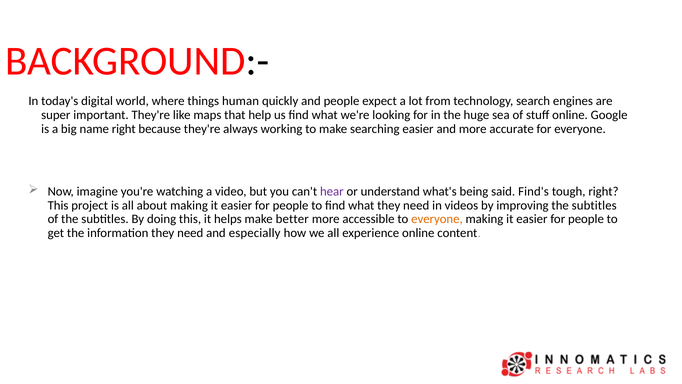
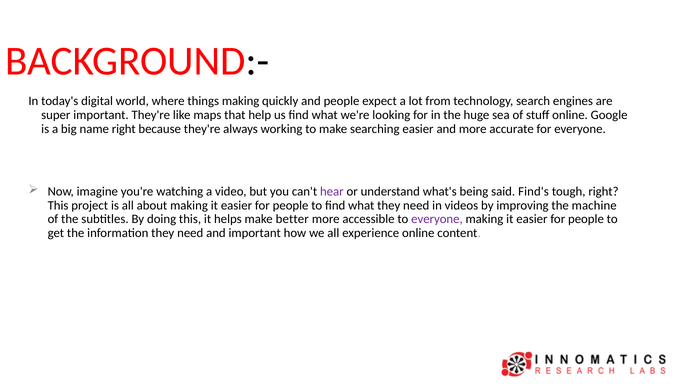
things human: human -> making
improving the subtitles: subtitles -> machine
everyone at (437, 219) colour: orange -> purple
and especially: especially -> important
